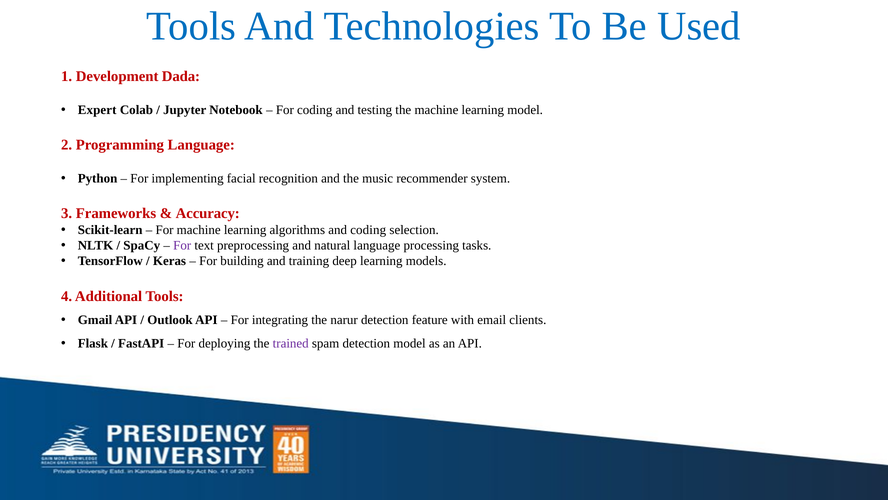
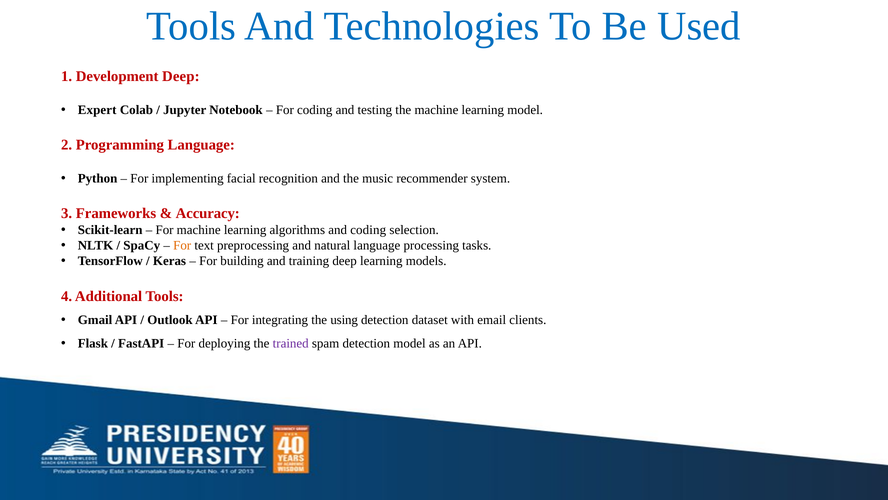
Development Dada: Dada -> Deep
For at (182, 245) colour: purple -> orange
narur: narur -> using
feature: feature -> dataset
